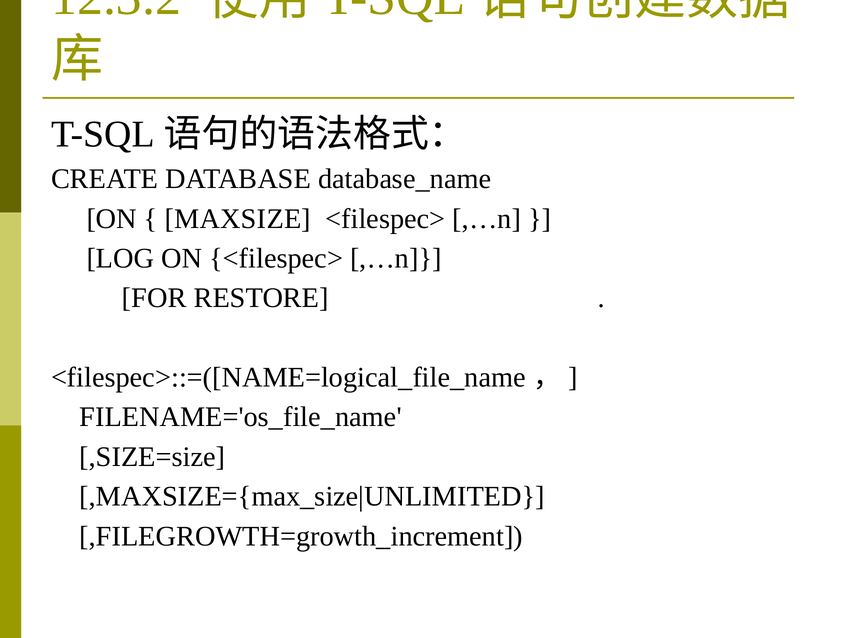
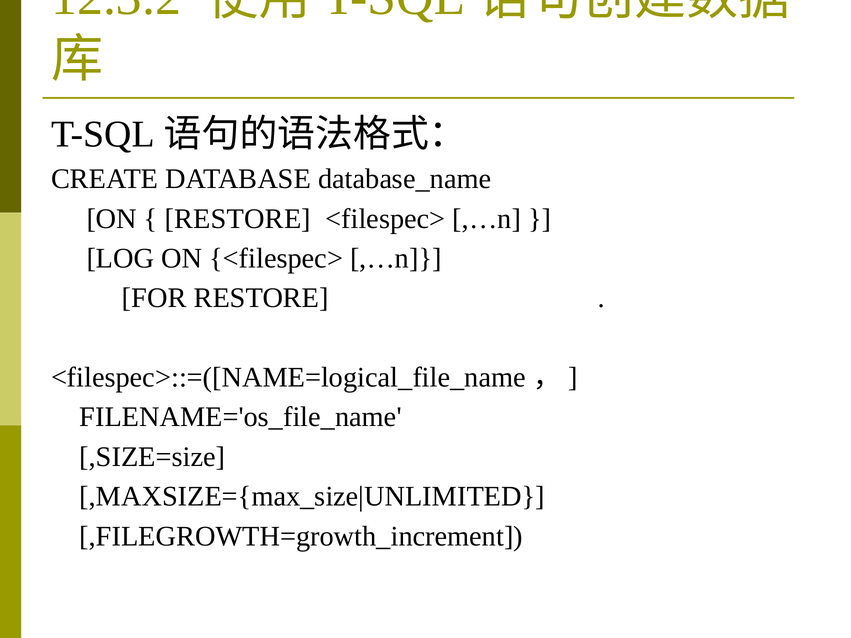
MAXSIZE at (238, 219): MAXSIZE -> RESTORE
